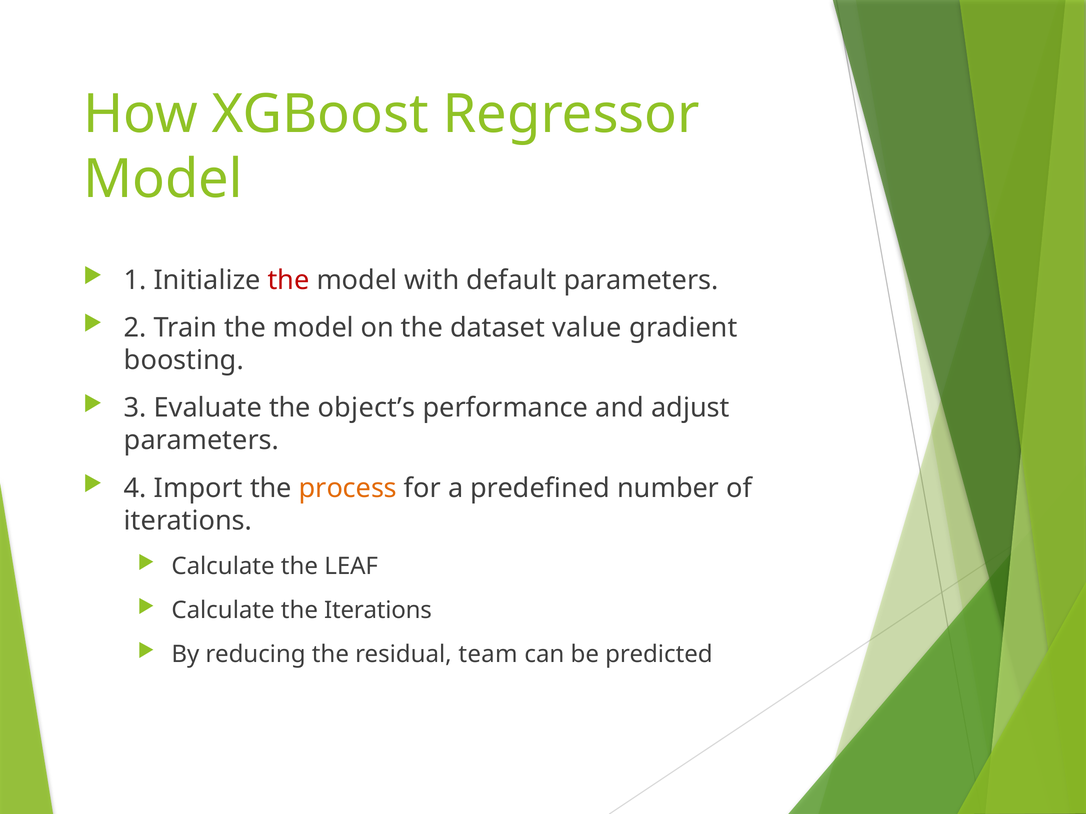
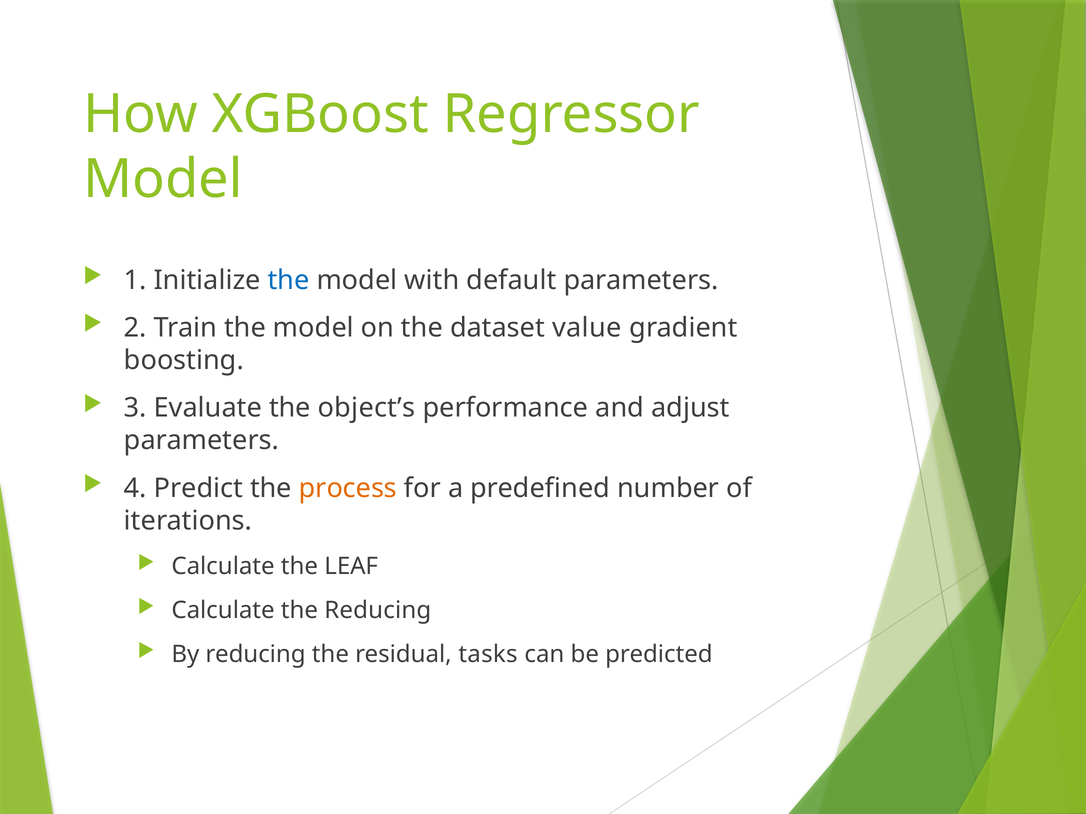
the at (289, 280) colour: red -> blue
Import: Import -> Predict
the Iterations: Iterations -> Reducing
team: team -> tasks
